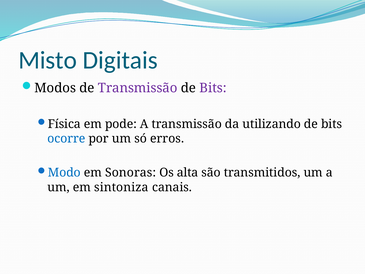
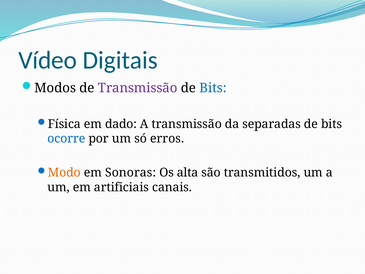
Misto: Misto -> Vídeo
Bits at (213, 88) colour: purple -> blue
pode: pode -> dado
utilizando: utilizando -> separadas
Modo colour: blue -> orange
sintoniza: sintoniza -> artificiais
